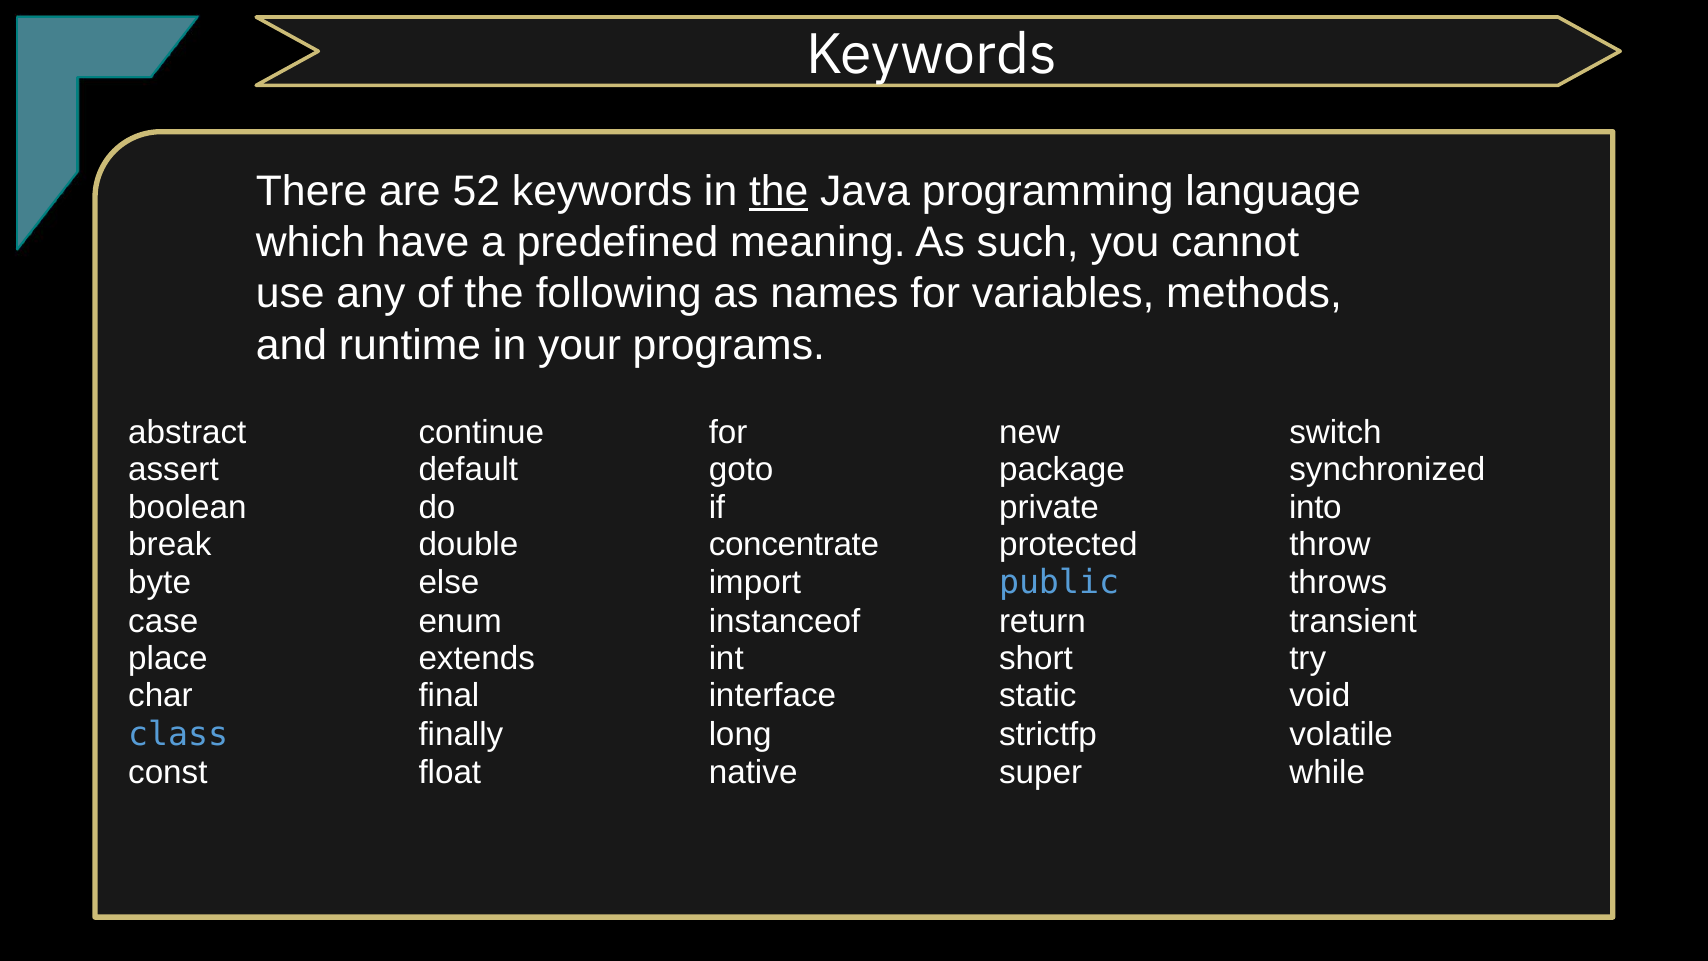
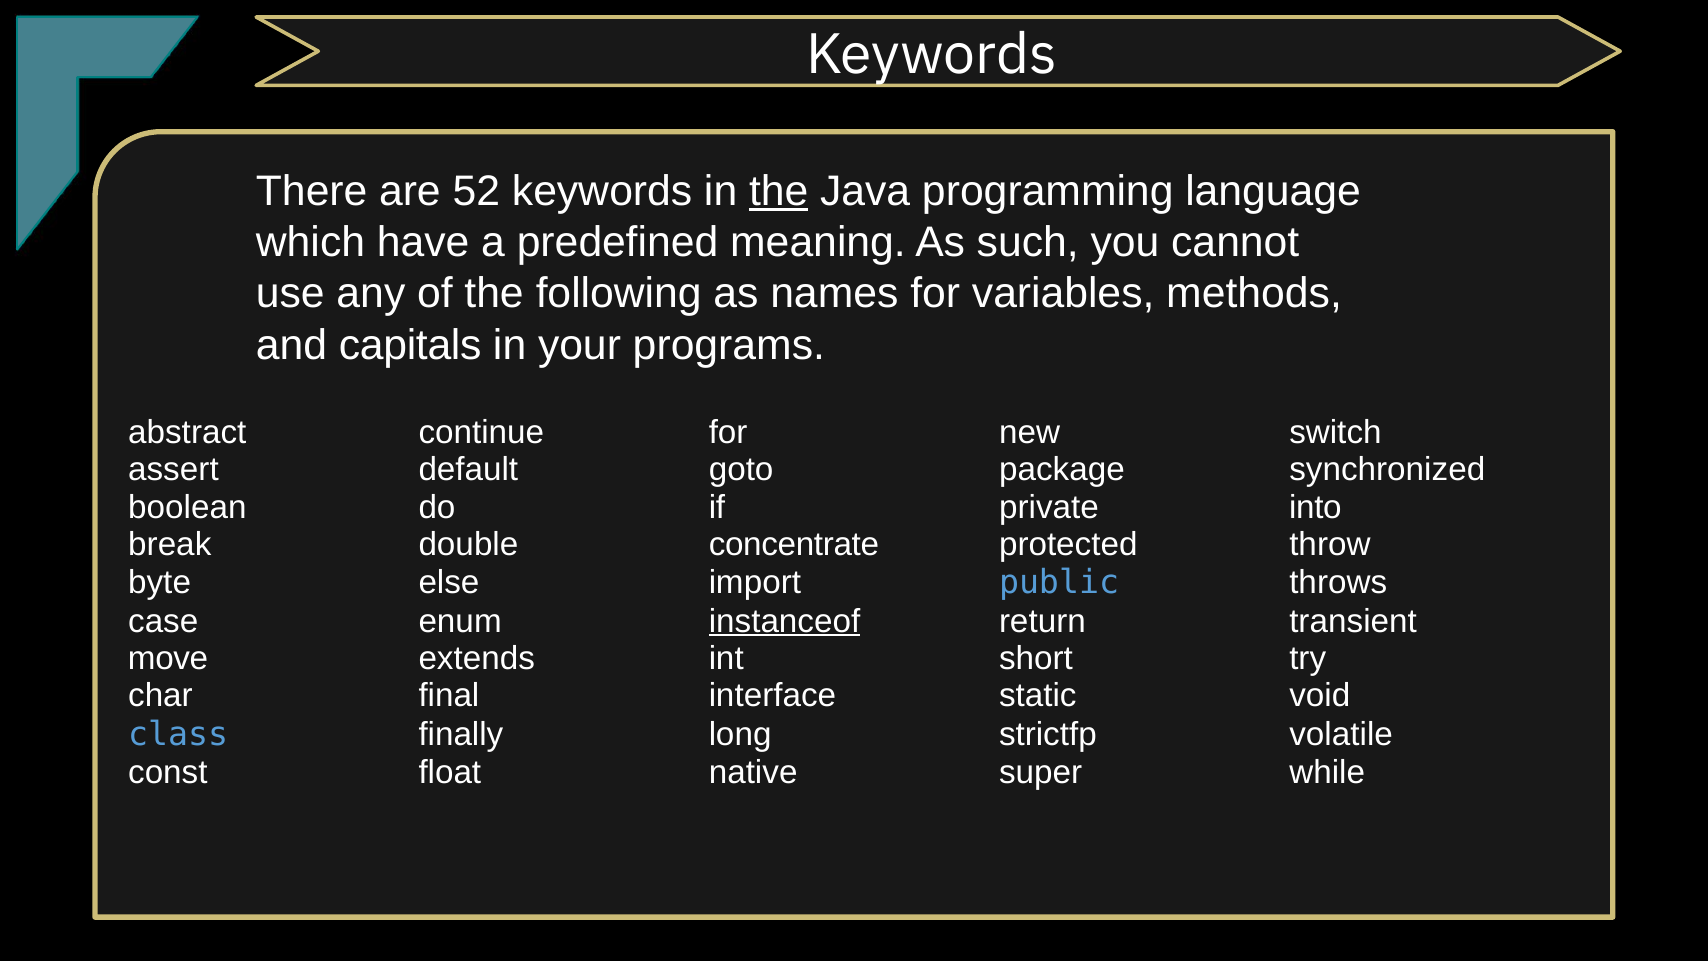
runtime: runtime -> capitals
instanceof underline: none -> present
place: place -> move
